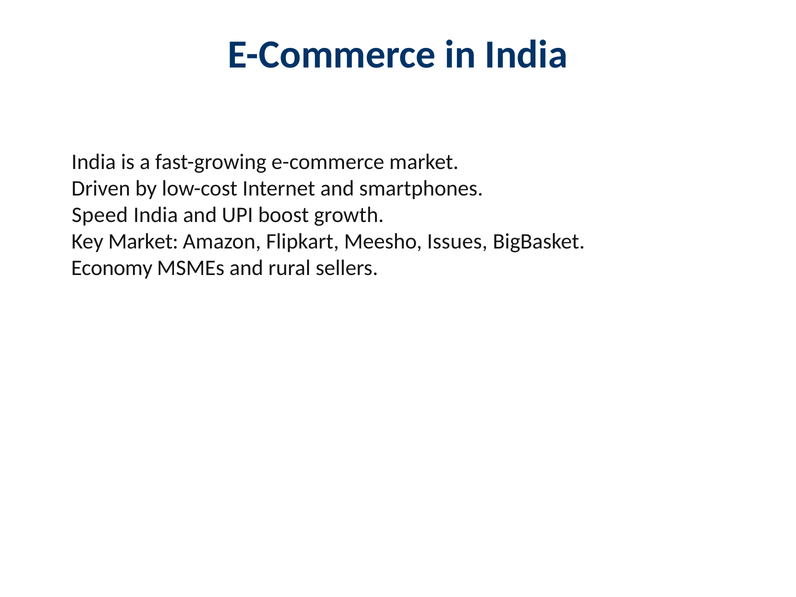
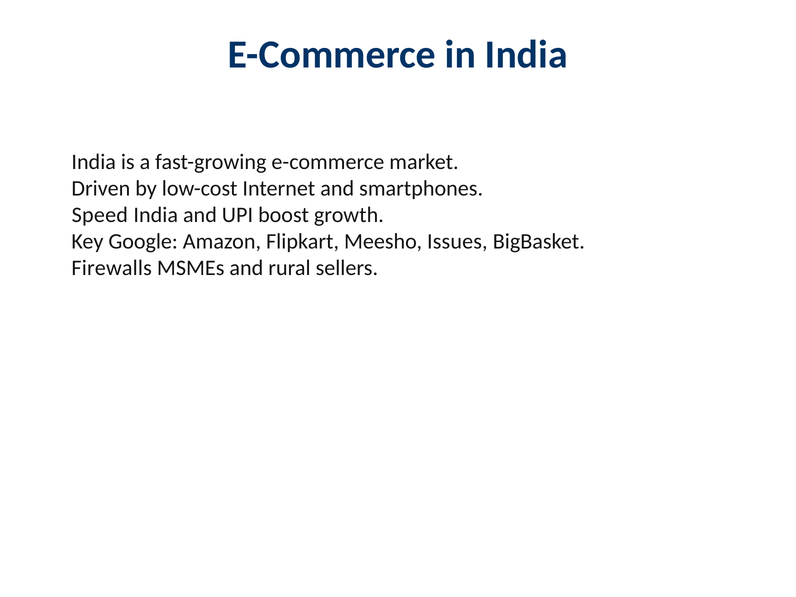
Key Market: Market -> Google
Economy: Economy -> Firewalls
